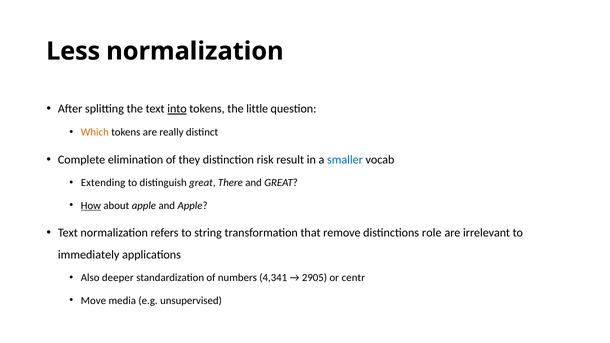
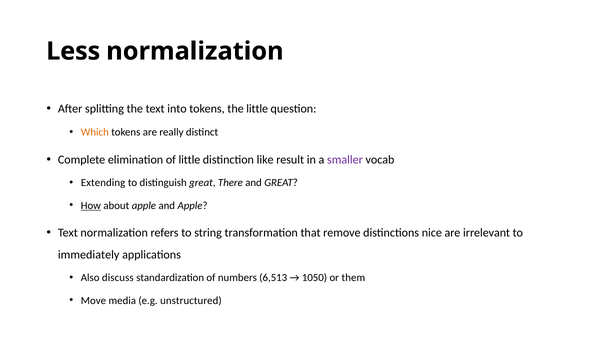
into underline: present -> none
of they: they -> little
risk: risk -> like
smaller colour: blue -> purple
role: role -> nice
deeper: deeper -> discuss
4,341: 4,341 -> 6,513
2905: 2905 -> 1050
centr: centr -> them
unsupervised: unsupervised -> unstructured
